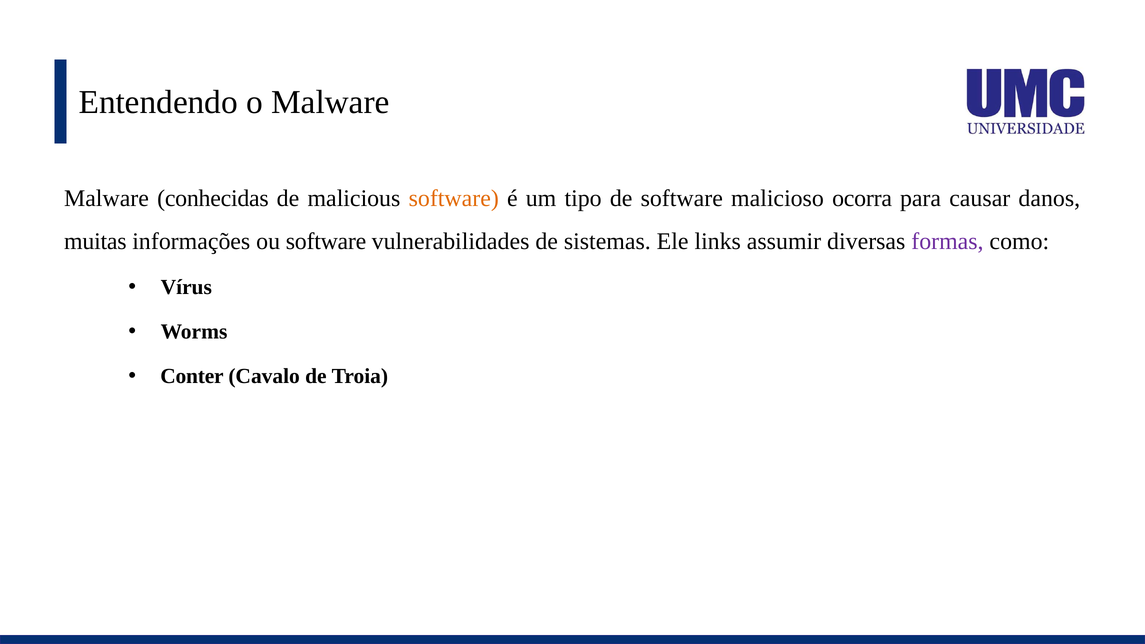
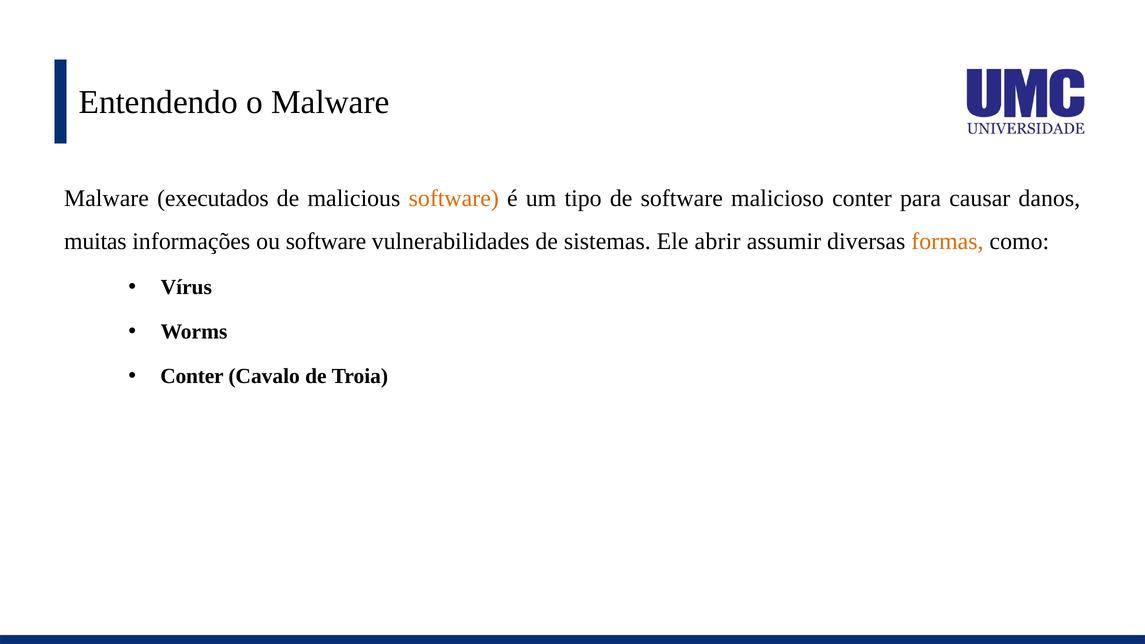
conhecidas: conhecidas -> executados
malicioso ocorra: ocorra -> conter
links: links -> abrir
formas colour: purple -> orange
